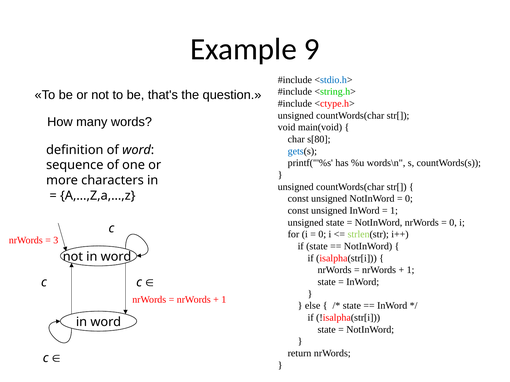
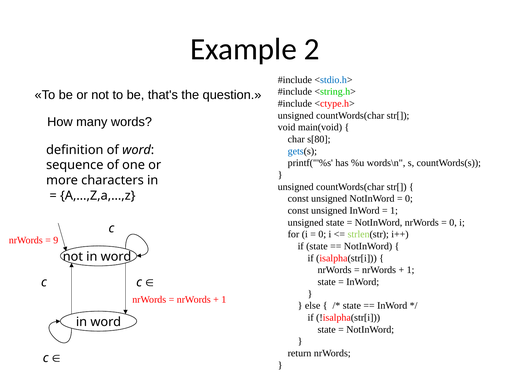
9: 9 -> 2
3: 3 -> 9
